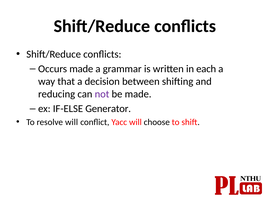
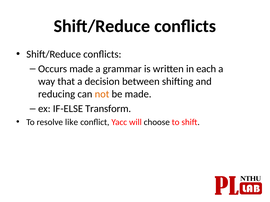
not colour: purple -> orange
Generator: Generator -> Transform
resolve will: will -> like
